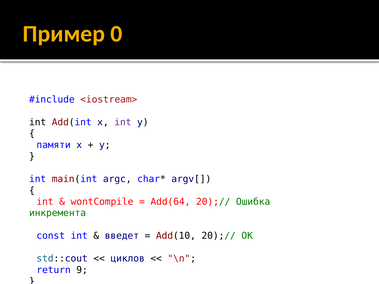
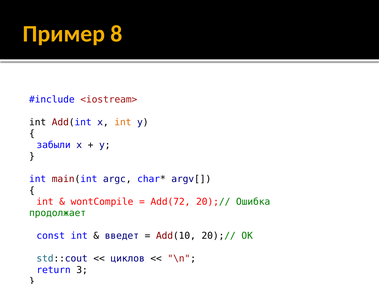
0: 0 -> 8
int at (123, 122) colour: purple -> orange
памяти: памяти -> забыли
Add(64: Add(64 -> Add(72
инкремента: инкремента -> продолжает
9: 9 -> 3
